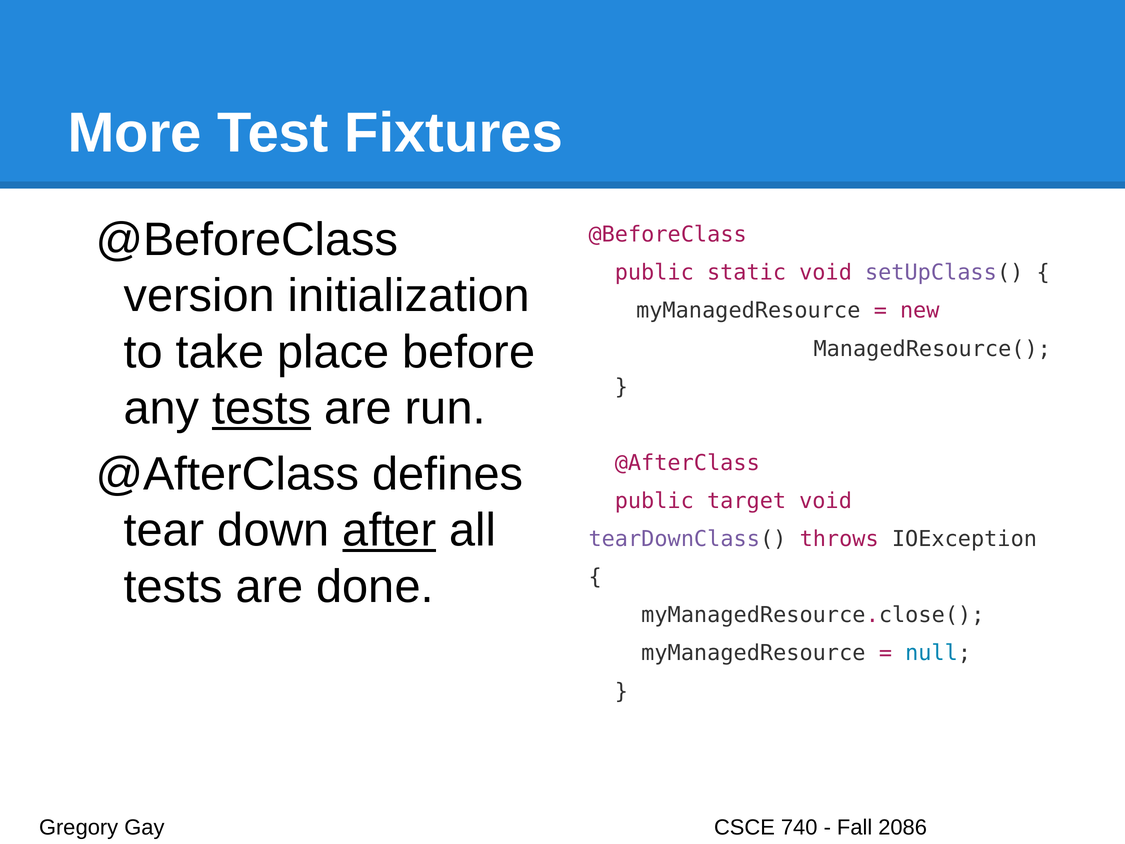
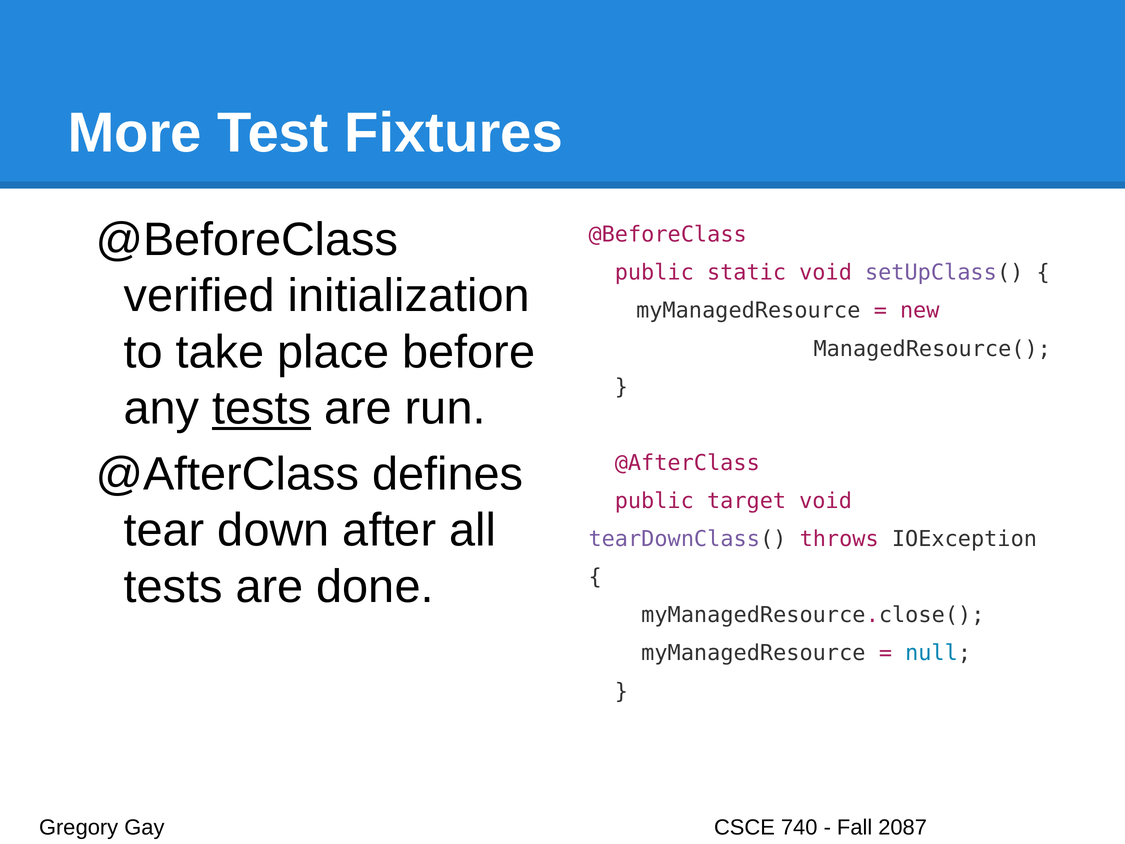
version: version -> verified
after underline: present -> none
2086: 2086 -> 2087
